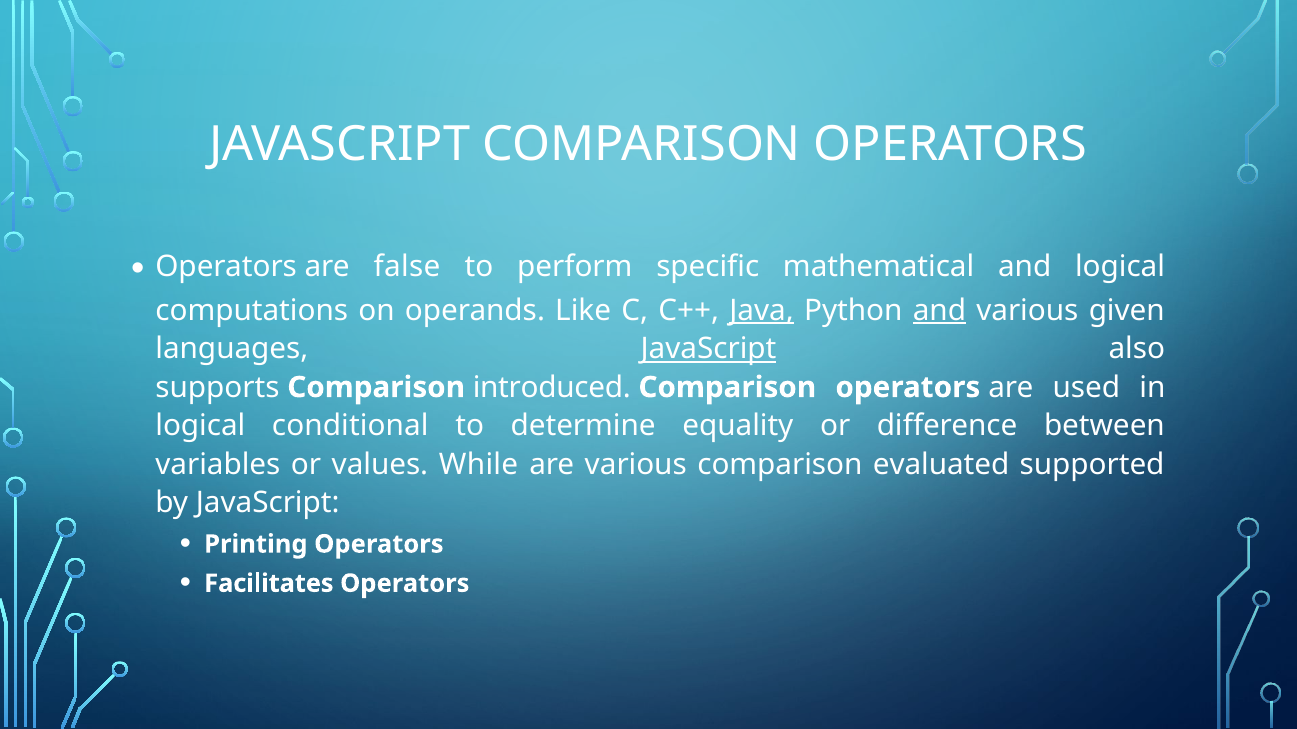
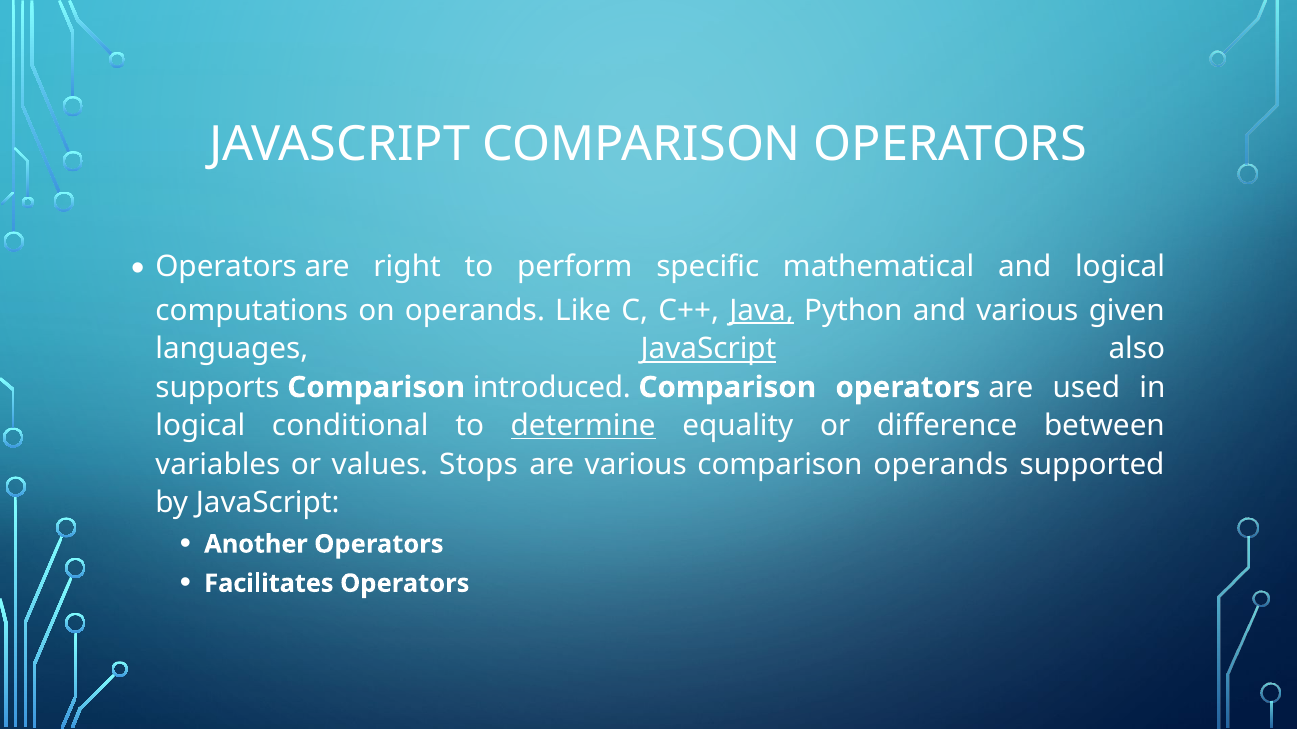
false: false -> right
and at (939, 311) underline: present -> none
determine underline: none -> present
While: While -> Stops
comparison evaluated: evaluated -> operands
Printing: Printing -> Another
